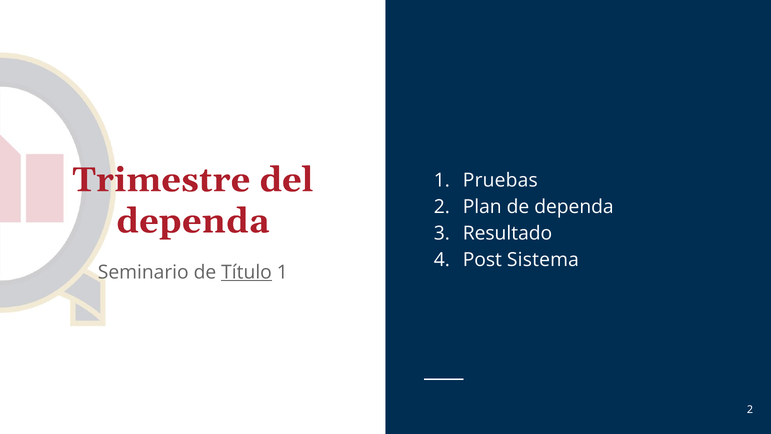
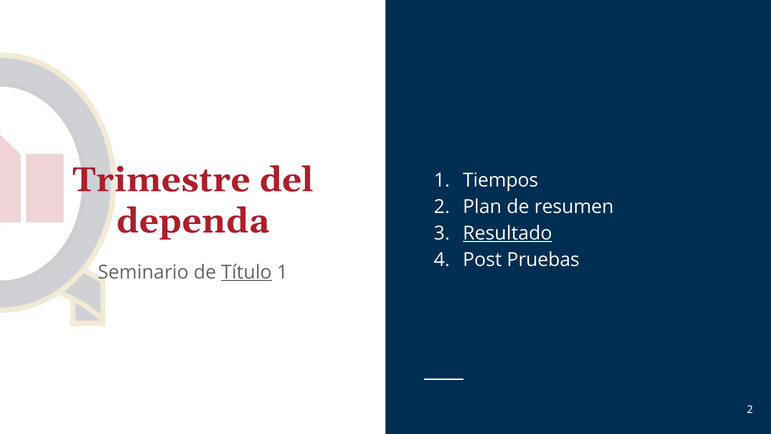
Pruebas: Pruebas -> Tiempos
de dependa: dependa -> resumen
Resultado underline: none -> present
Sistema: Sistema -> Pruebas
